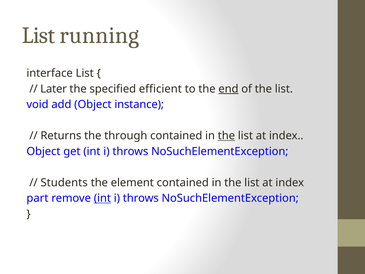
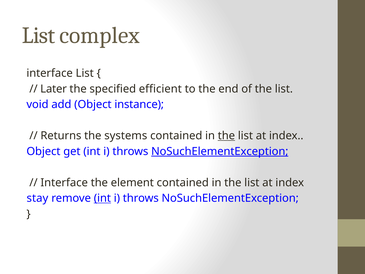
running: running -> complex
end underline: present -> none
through: through -> systems
NoSuchElementException at (220, 151) underline: none -> present
Students at (64, 182): Students -> Interface
part: part -> stay
